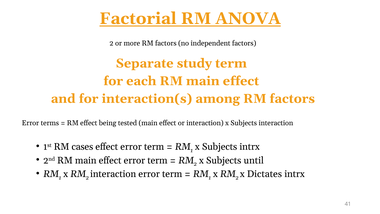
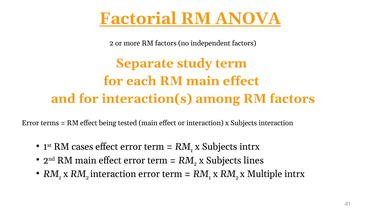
until: until -> lines
Dictates: Dictates -> Multiple
